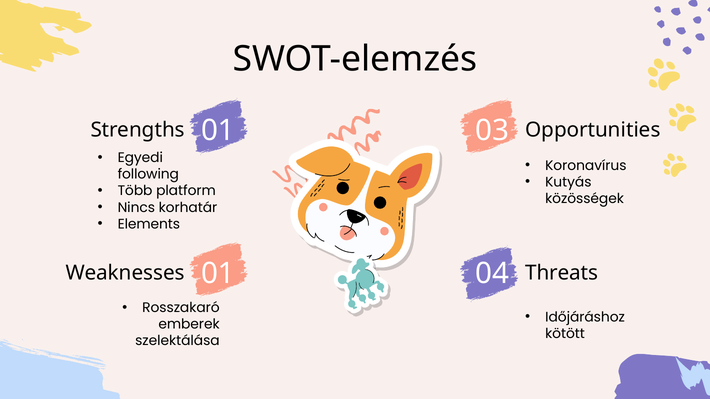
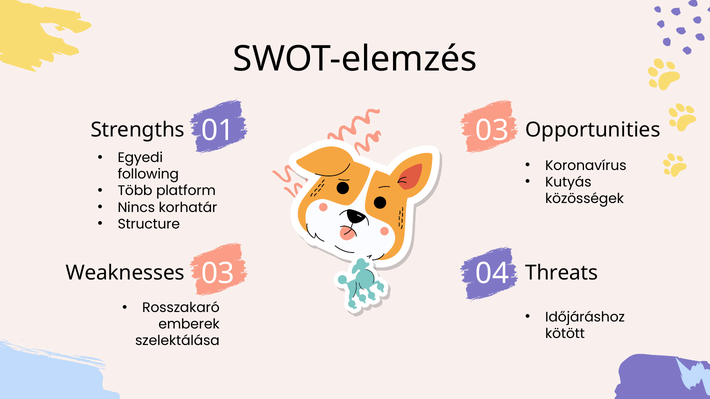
Elements: Elements -> Structure
Weaknesses 01: 01 -> 03
